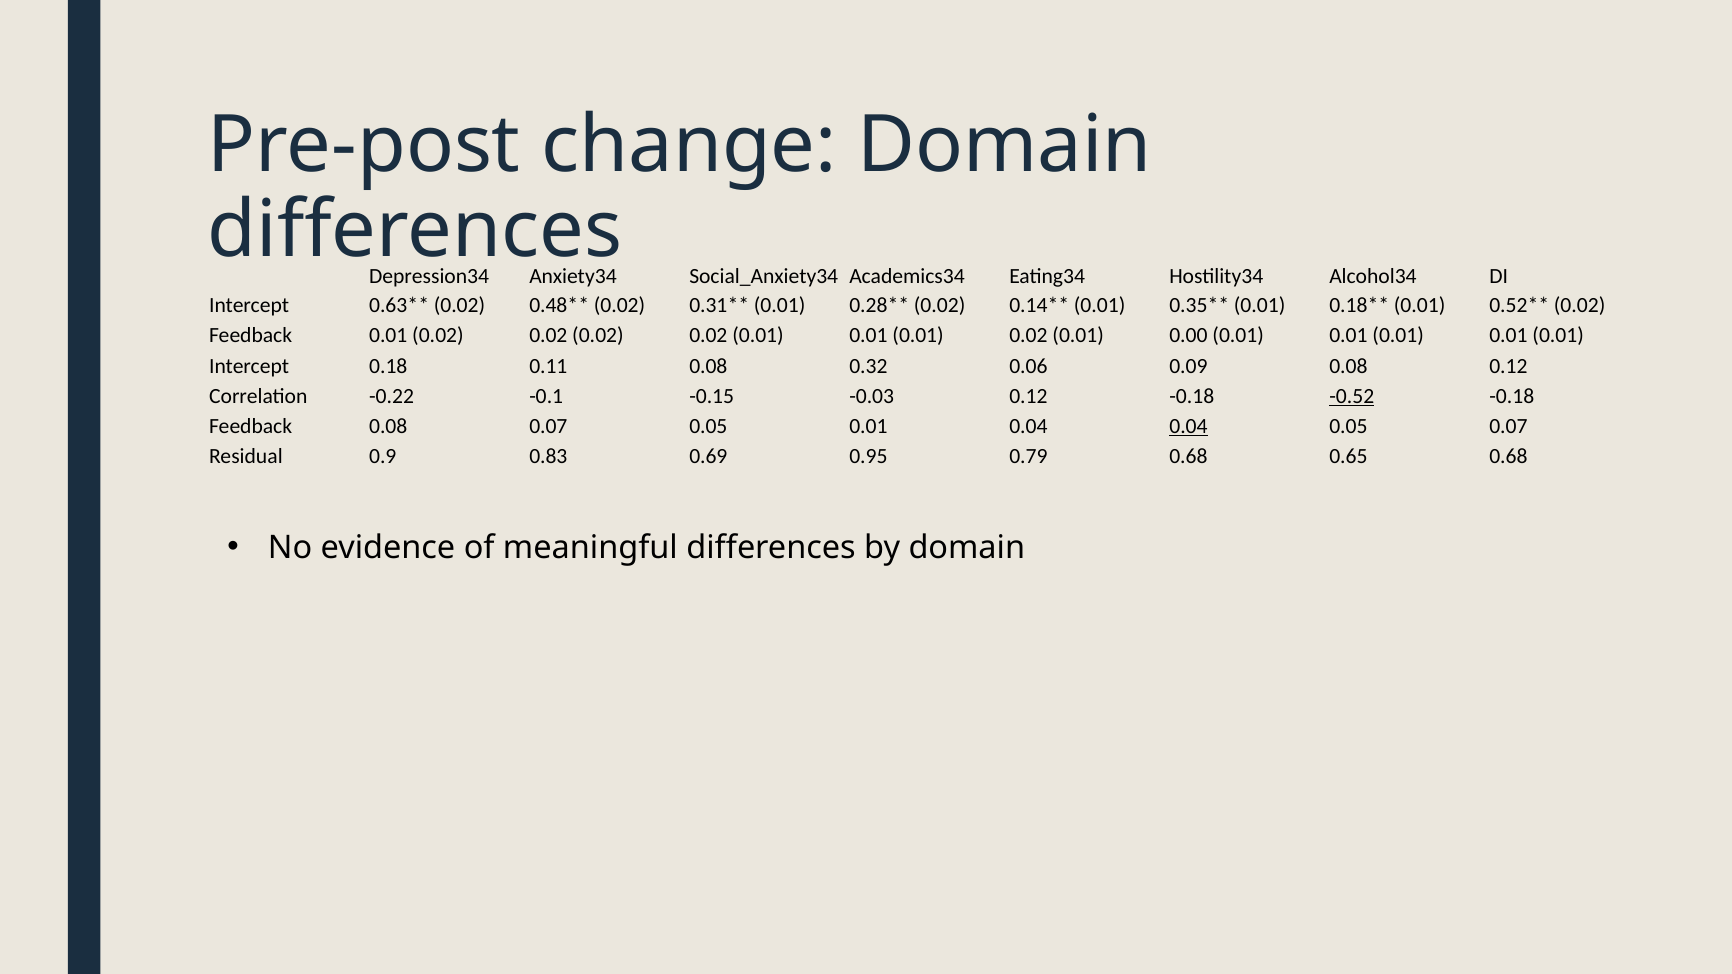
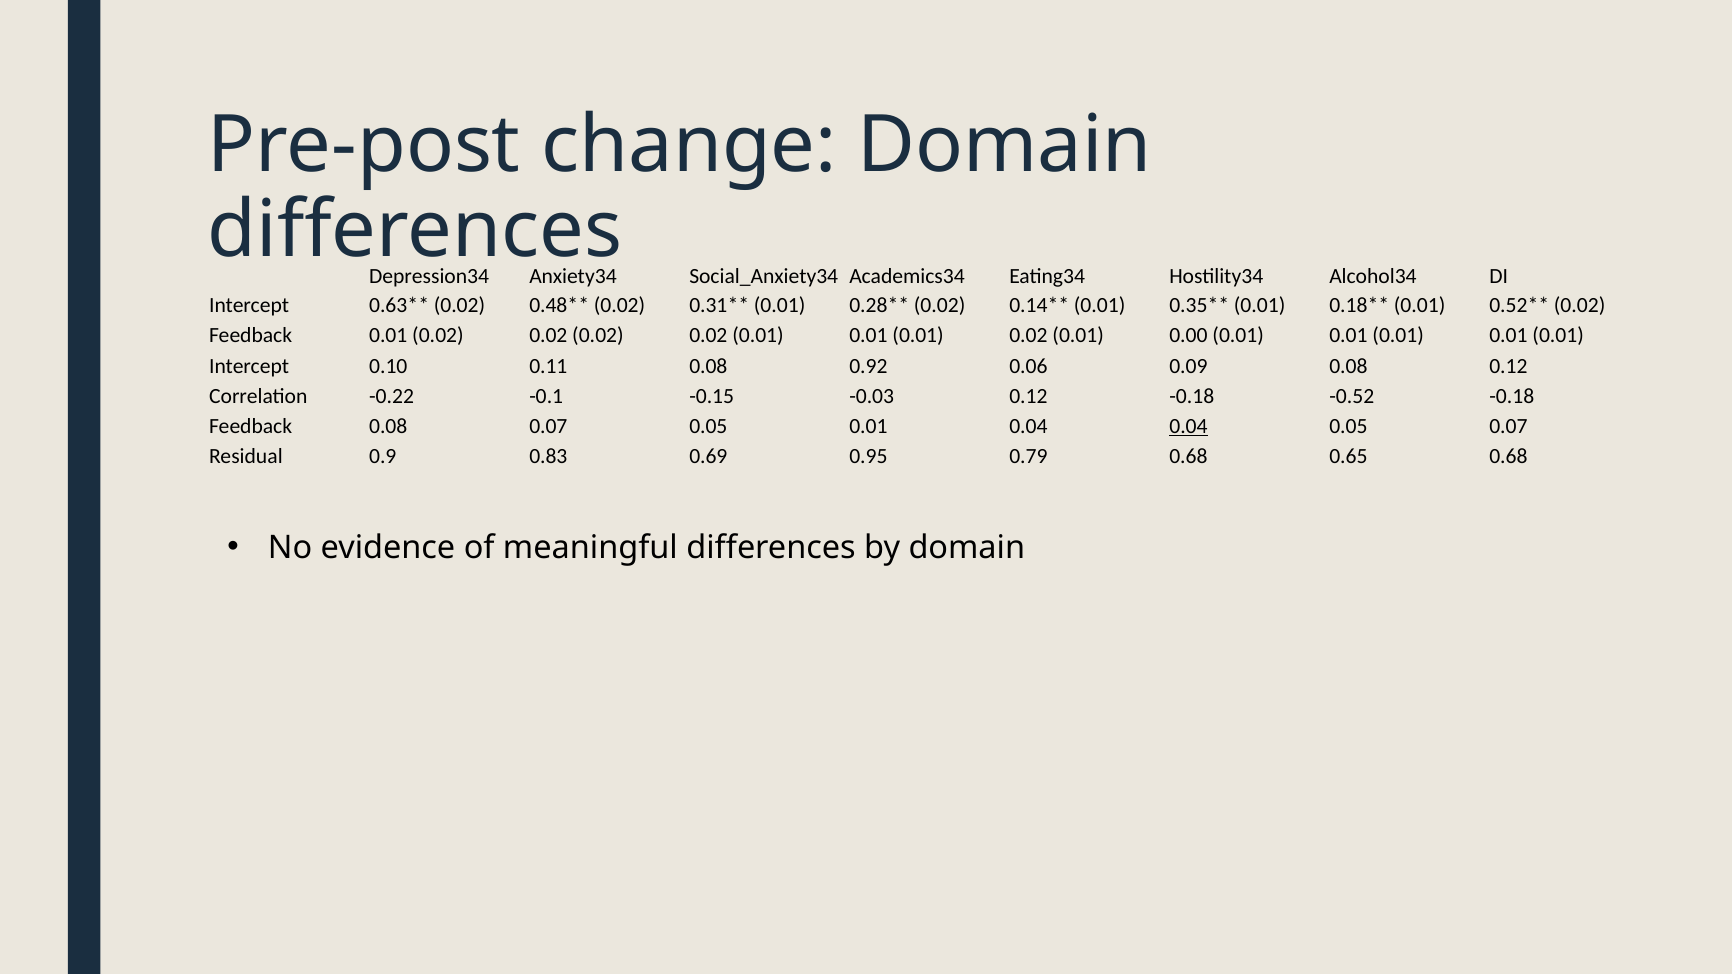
0.18: 0.18 -> 0.10
0.32: 0.32 -> 0.92
-0.52 underline: present -> none
